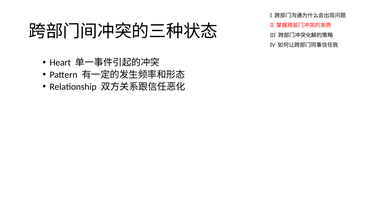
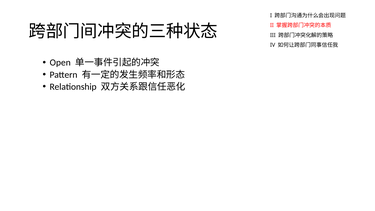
Heart: Heart -> Open
